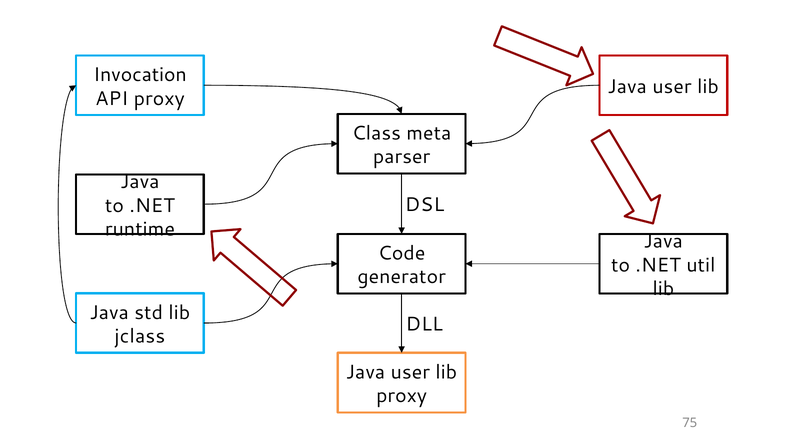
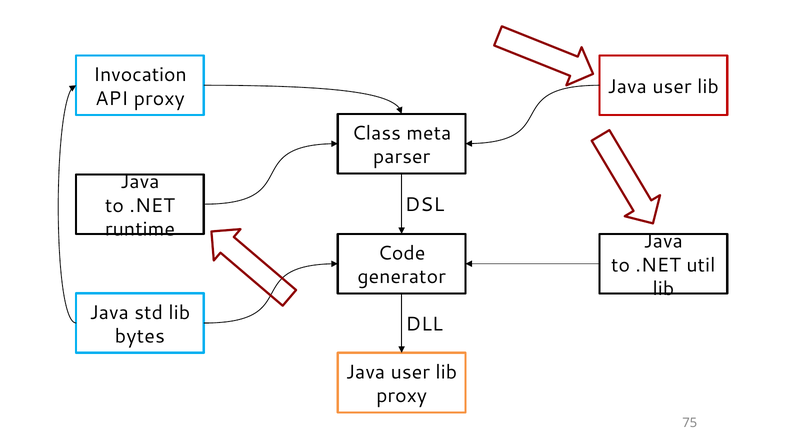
jclass: jclass -> bytes
